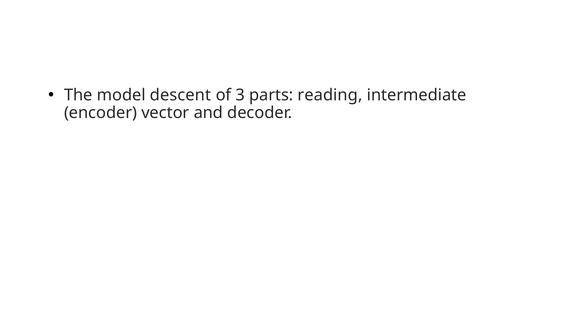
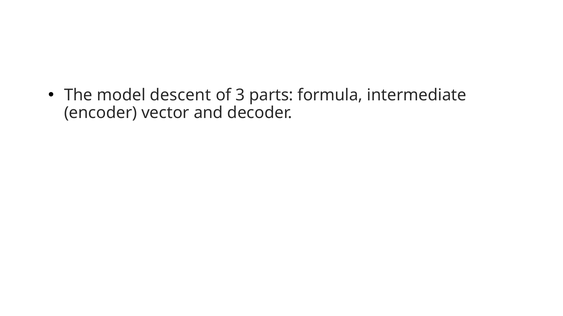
reading: reading -> formula
